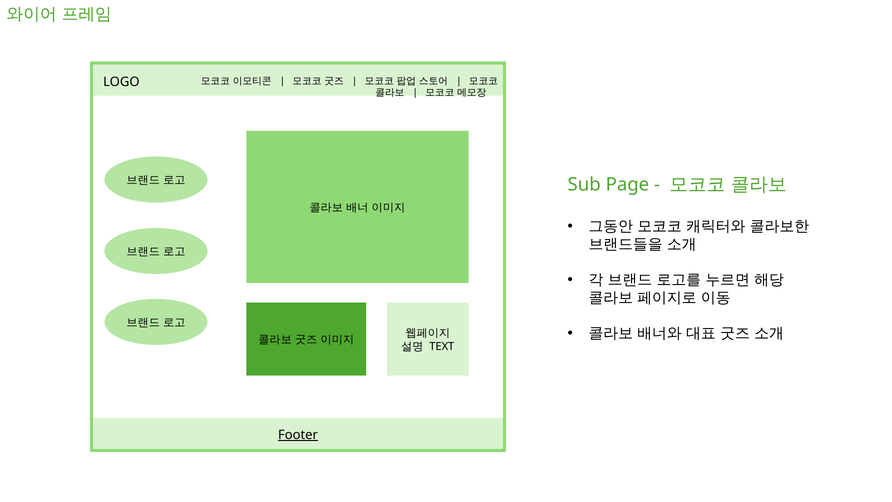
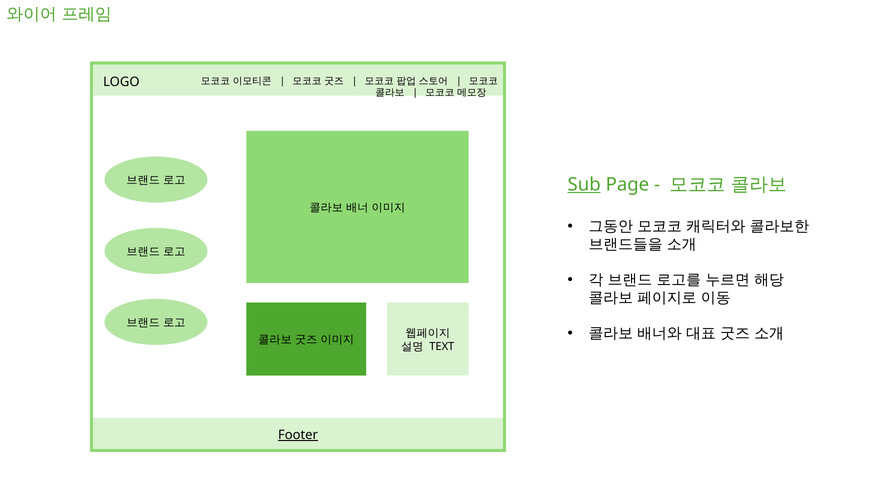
Sub underline: none -> present
